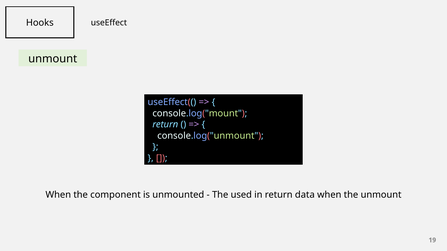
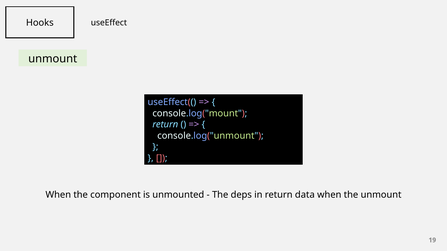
used: used -> deps
